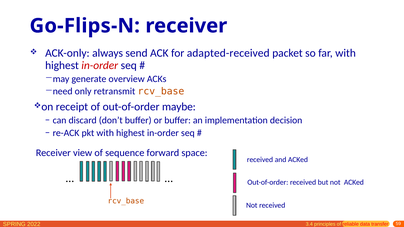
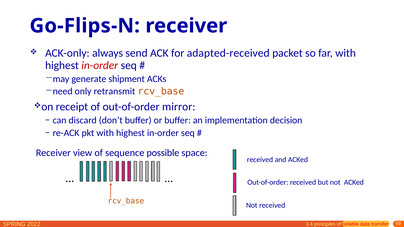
overview: overview -> shipment
maybe: maybe -> mirror
forward: forward -> possible
